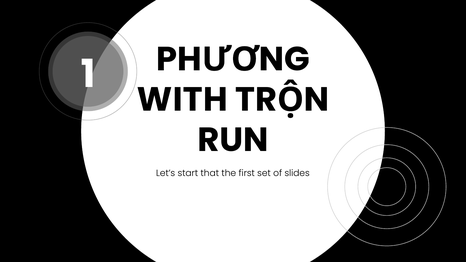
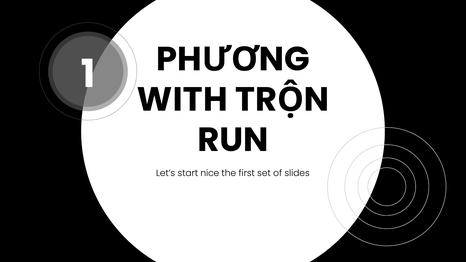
that: that -> nice
